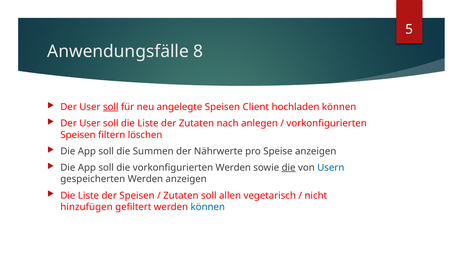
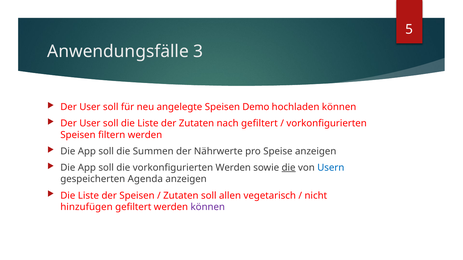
8: 8 -> 3
soll at (111, 107) underline: present -> none
Client: Client -> Demo
nach anlegen: anlegen -> gefiltert
filtern löschen: löschen -> werden
gespeicherten Werden: Werden -> Agenda
können at (208, 207) colour: blue -> purple
